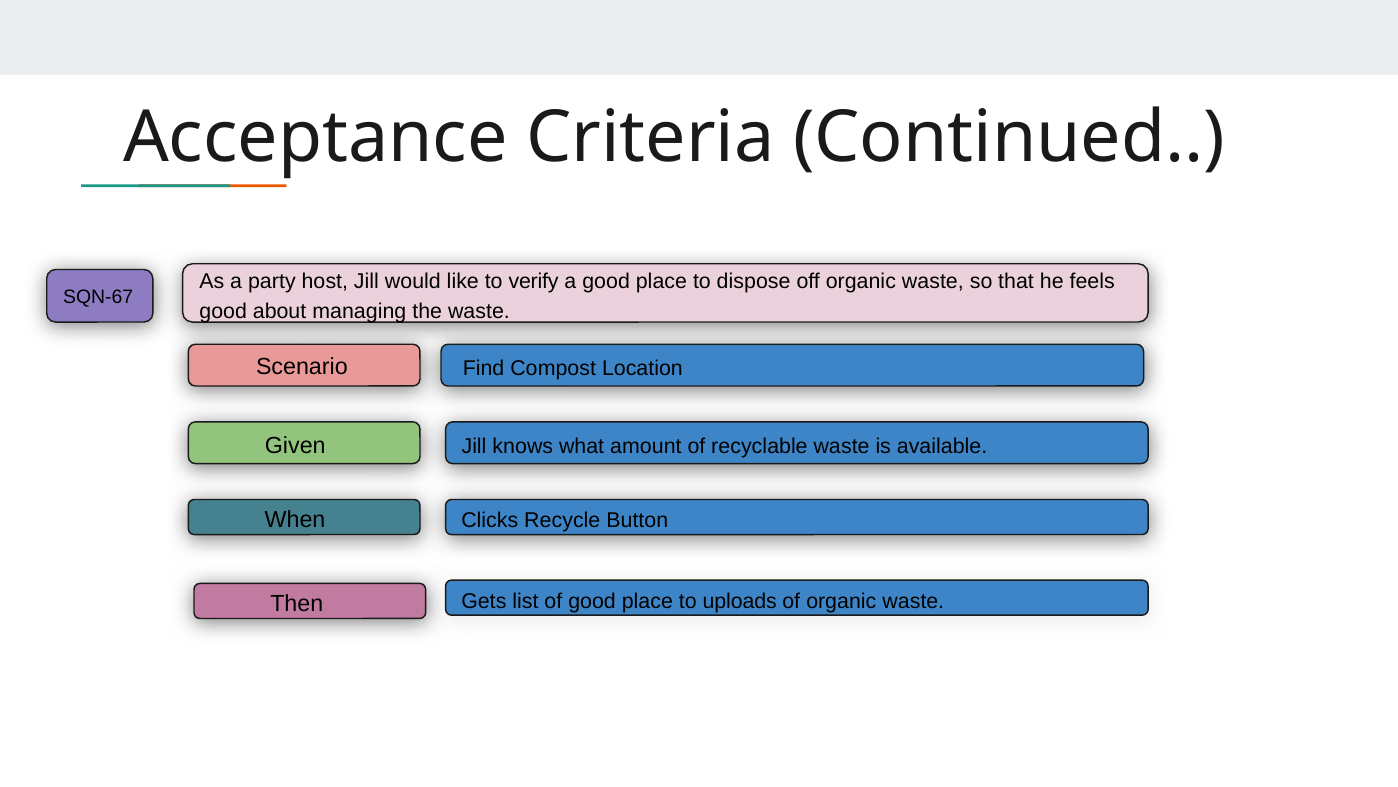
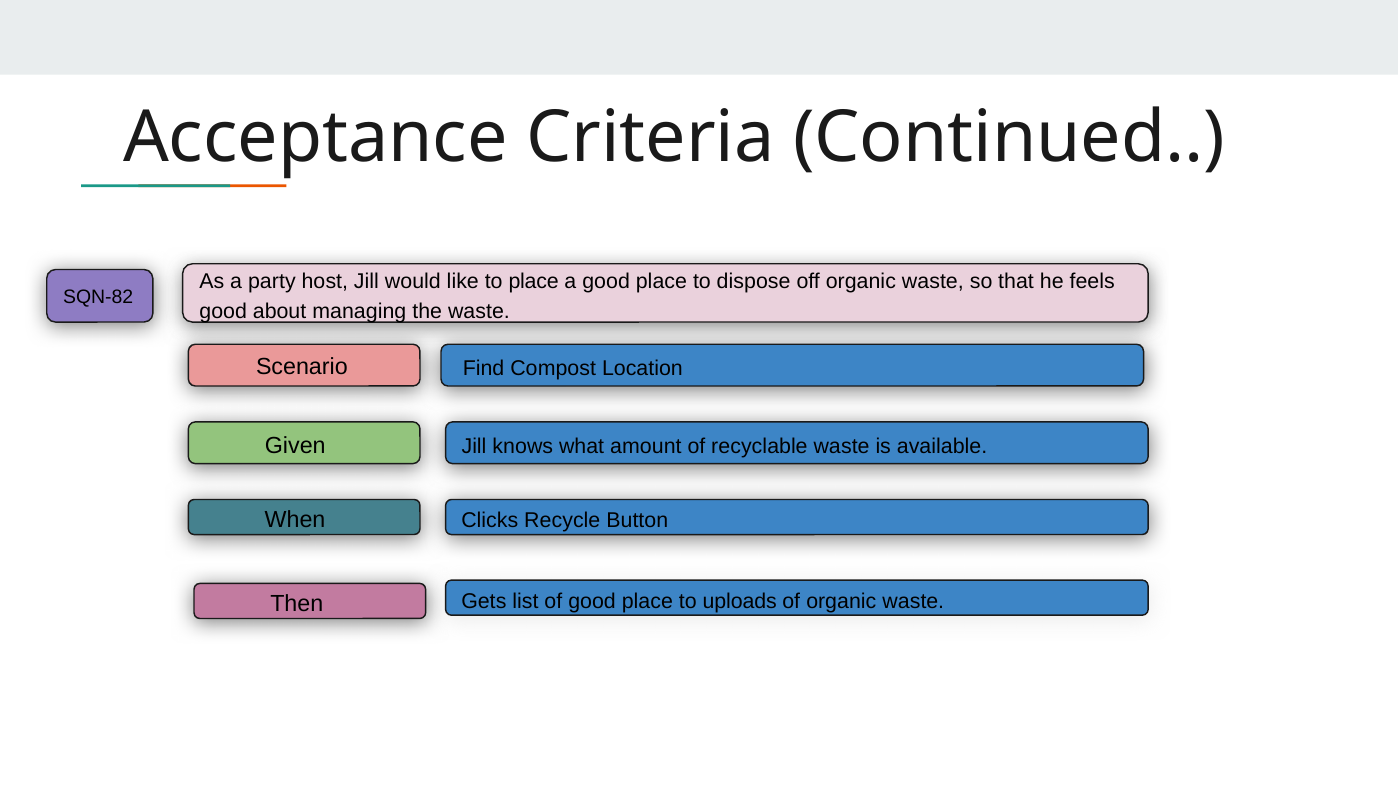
to verify: verify -> place
SQN-67: SQN-67 -> SQN-82
